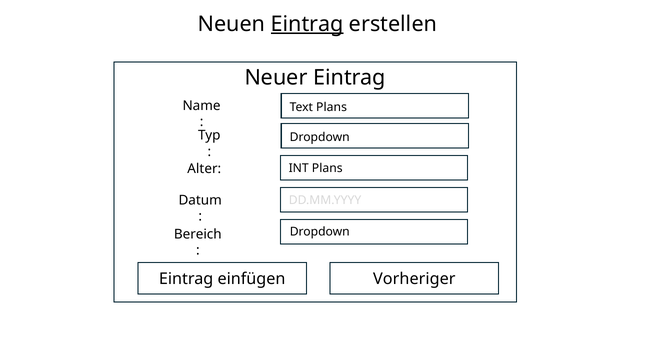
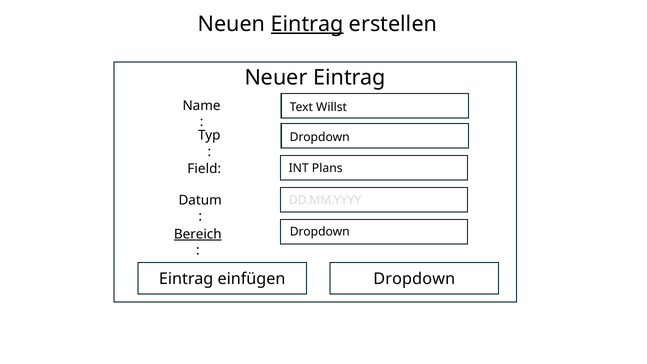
Text Plans: Plans -> Willst
Alter: Alter -> Field
Bereich underline: none -> present
einfügen Vorheriger: Vorheriger -> Dropdown
